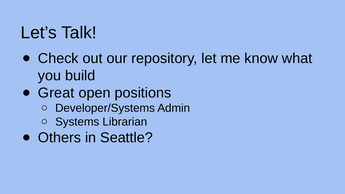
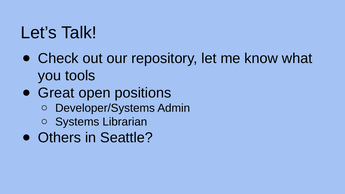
build: build -> tools
